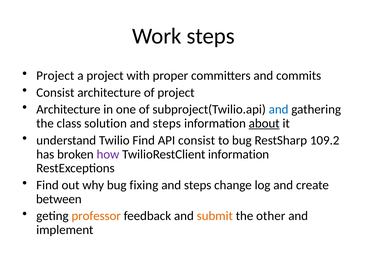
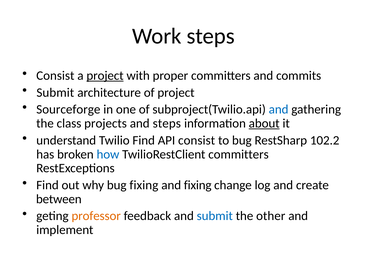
Project at (55, 76): Project -> Consist
project at (105, 76) underline: none -> present
Consist at (55, 93): Consist -> Submit
Architecture at (68, 109): Architecture -> Sourceforge
solution: solution -> projects
109.2: 109.2 -> 102.2
how colour: purple -> blue
TwilioRestClient information: information -> committers
steps at (198, 185): steps -> fixing
submit at (215, 216) colour: orange -> blue
